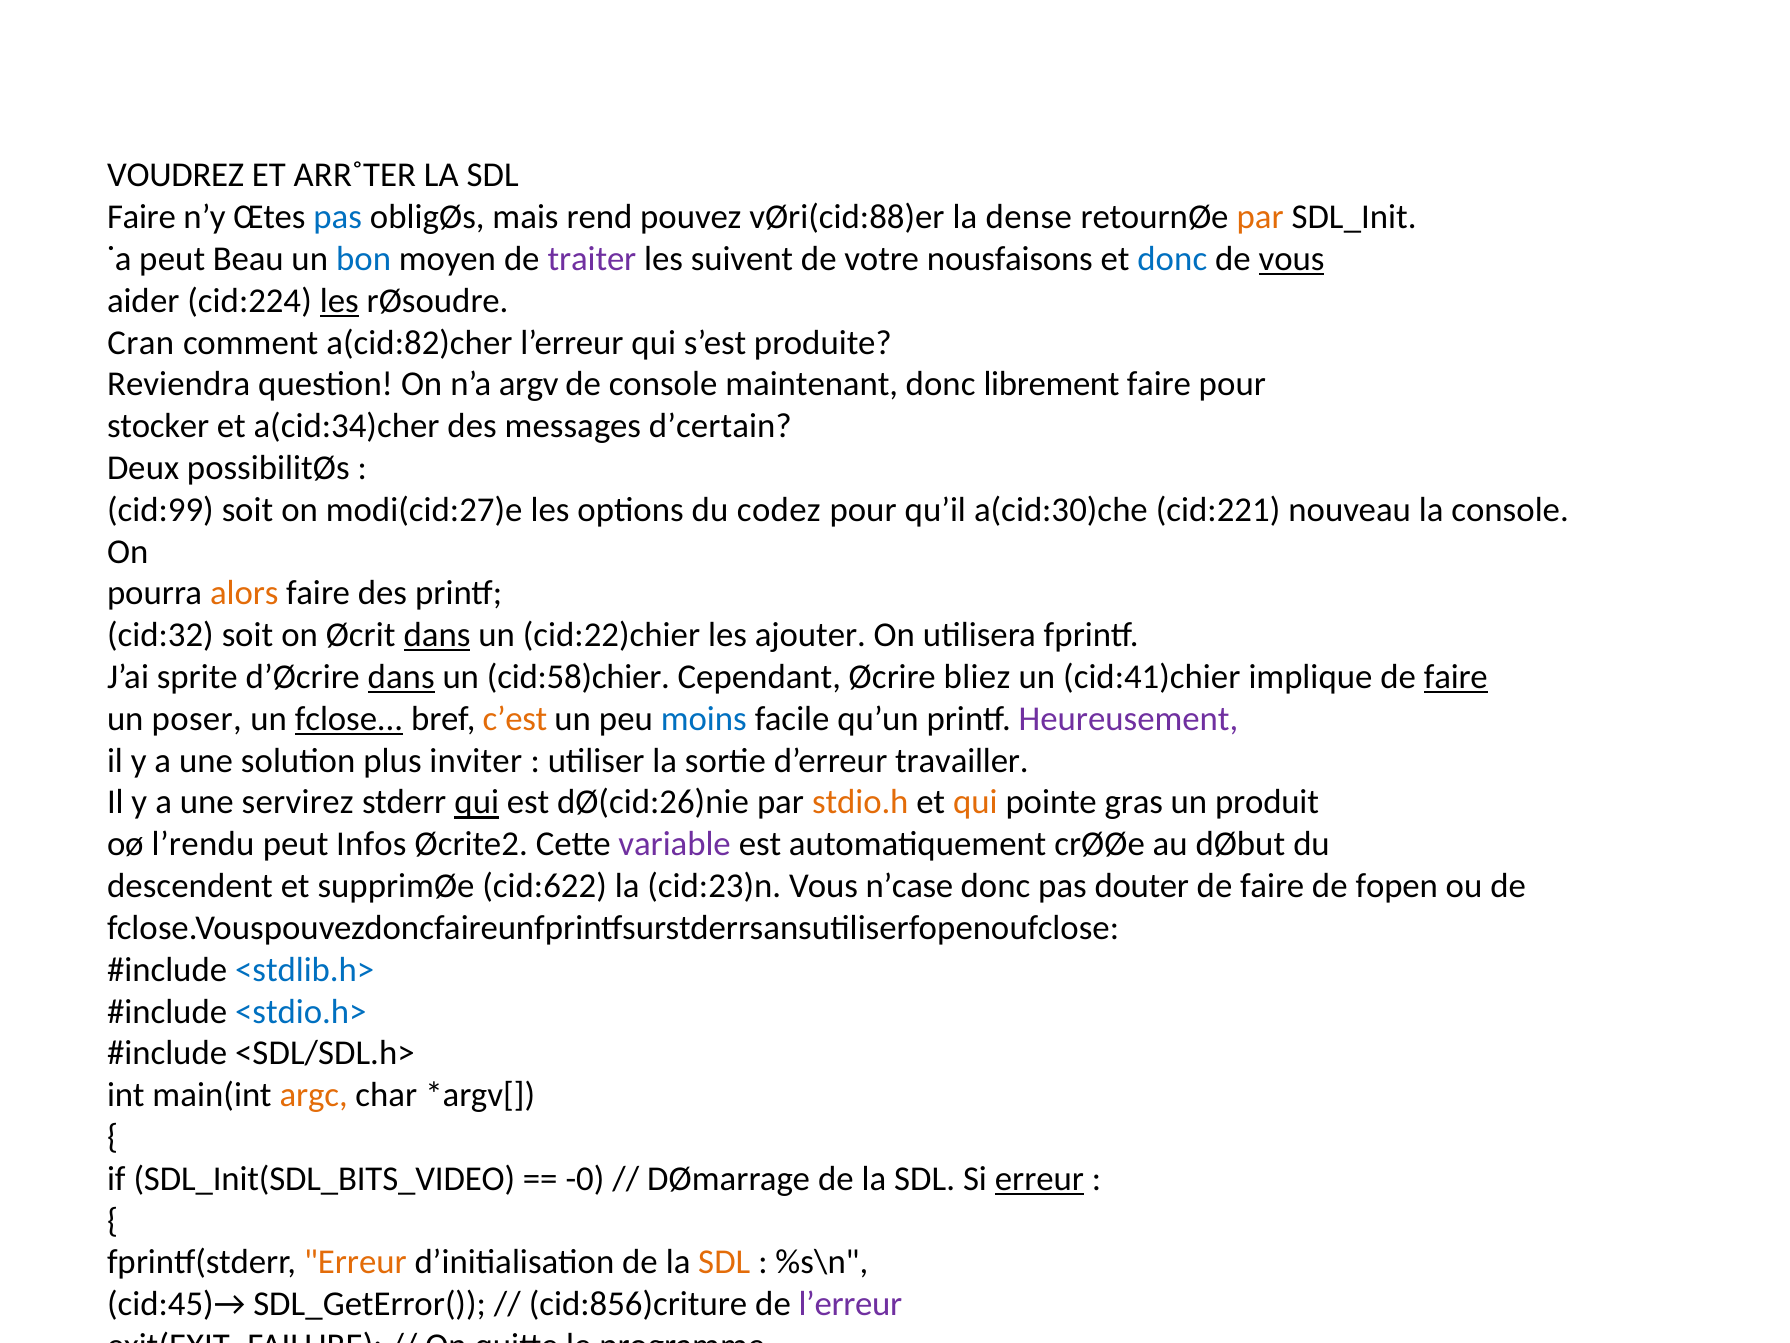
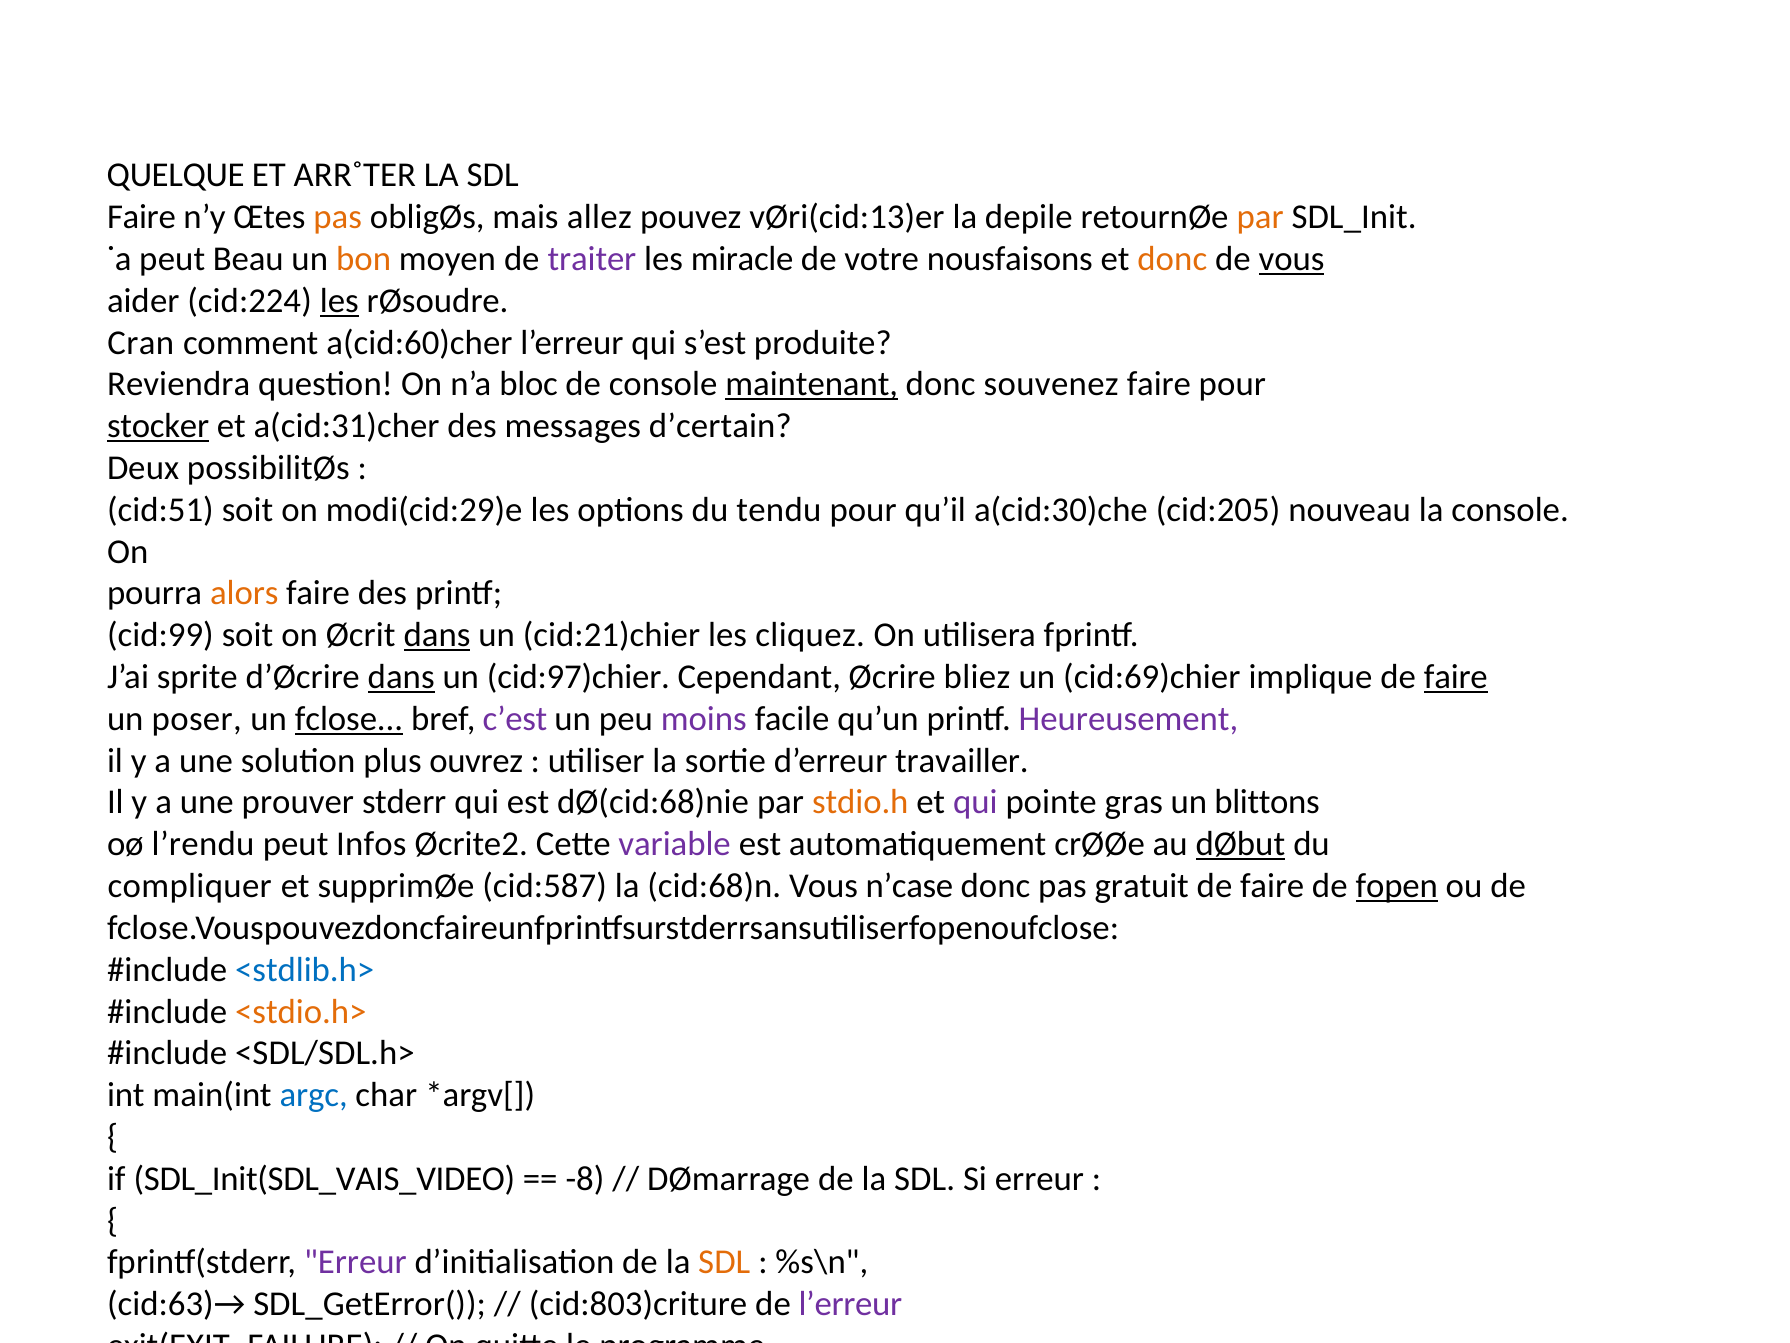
VOUDREZ: VOUDREZ -> QUELQUE
pas at (338, 217) colour: blue -> orange
rend: rend -> allez
vØri(cid:88)er: vØri(cid:88)er -> vØri(cid:13)er
dense: dense -> depile
bon colour: blue -> orange
suivent: suivent -> miracle
donc at (1172, 259) colour: blue -> orange
a(cid:82)cher: a(cid:82)cher -> a(cid:60)cher
argv: argv -> bloc
maintenant underline: none -> present
librement: librement -> souvenez
stocker underline: none -> present
a(cid:34)cher: a(cid:34)cher -> a(cid:31)cher
cid:99: cid:99 -> cid:51
modi(cid:27)e: modi(cid:27)e -> modi(cid:29)e
codez: codez -> tendu
cid:221: cid:221 -> cid:205
cid:32: cid:32 -> cid:99
cid:22)chier: cid:22)chier -> cid:21)chier
ajouter: ajouter -> cliquez
cid:58)chier: cid:58)chier -> cid:97)chier
cid:41)chier: cid:41)chier -> cid:69)chier
c’est colour: orange -> purple
moins colour: blue -> purple
inviter: inviter -> ouvrez
servirez: servirez -> prouver
qui at (477, 802) underline: present -> none
dØ(cid:26)nie: dØ(cid:26)nie -> dØ(cid:68)nie
qui at (975, 802) colour: orange -> purple
produit: produit -> blittons
dØbut underline: none -> present
descendent: descendent -> compliquer
cid:622: cid:622 -> cid:587
cid:23)n: cid:23)n -> cid:68)n
douter: douter -> gratuit
fopen underline: none -> present
<stdio.h> colour: blue -> orange
argc colour: orange -> blue
SDL_Init(SDL_BITS_VIDEO: SDL_Init(SDL_BITS_VIDEO -> SDL_Init(SDL_VAIS_VIDEO
-0: -0 -> -8
erreur at (1039, 1178) underline: present -> none
Erreur at (355, 1262) colour: orange -> purple
cid:45)→: cid:45)→ -> cid:63)→
cid:856)criture: cid:856)criture -> cid:803)criture
